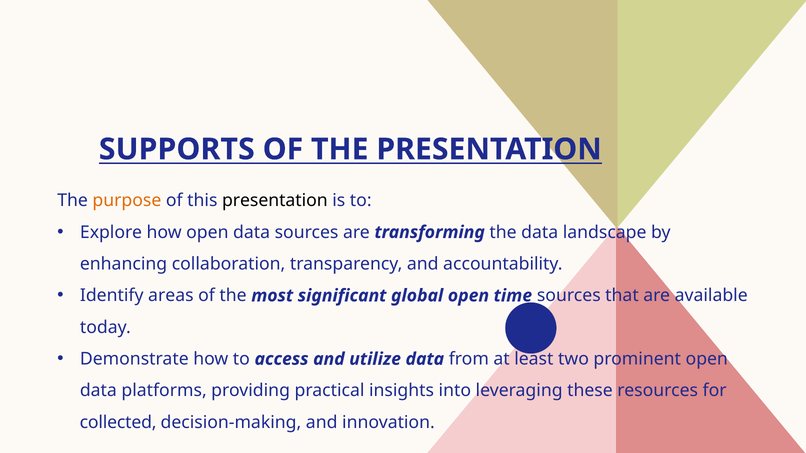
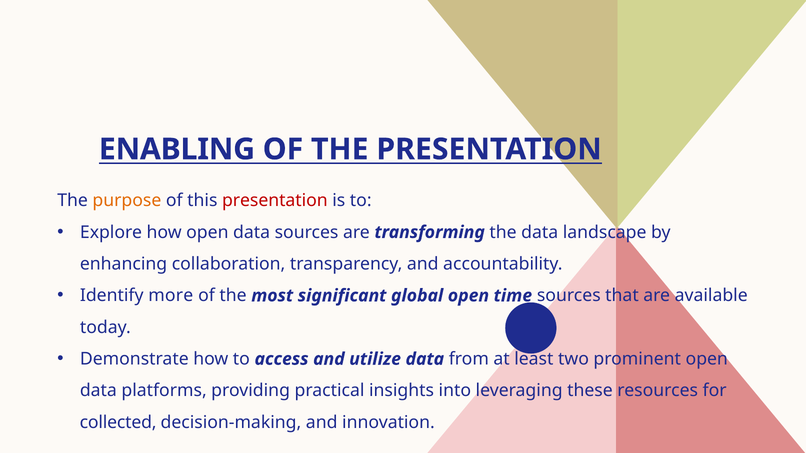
SUPPORTS: SUPPORTS -> ENABLING
presentation at (275, 201) colour: black -> red
areas: areas -> more
